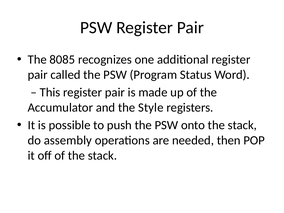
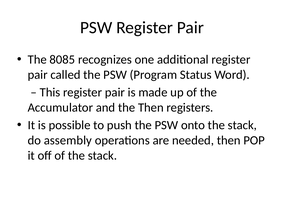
the Style: Style -> Then
